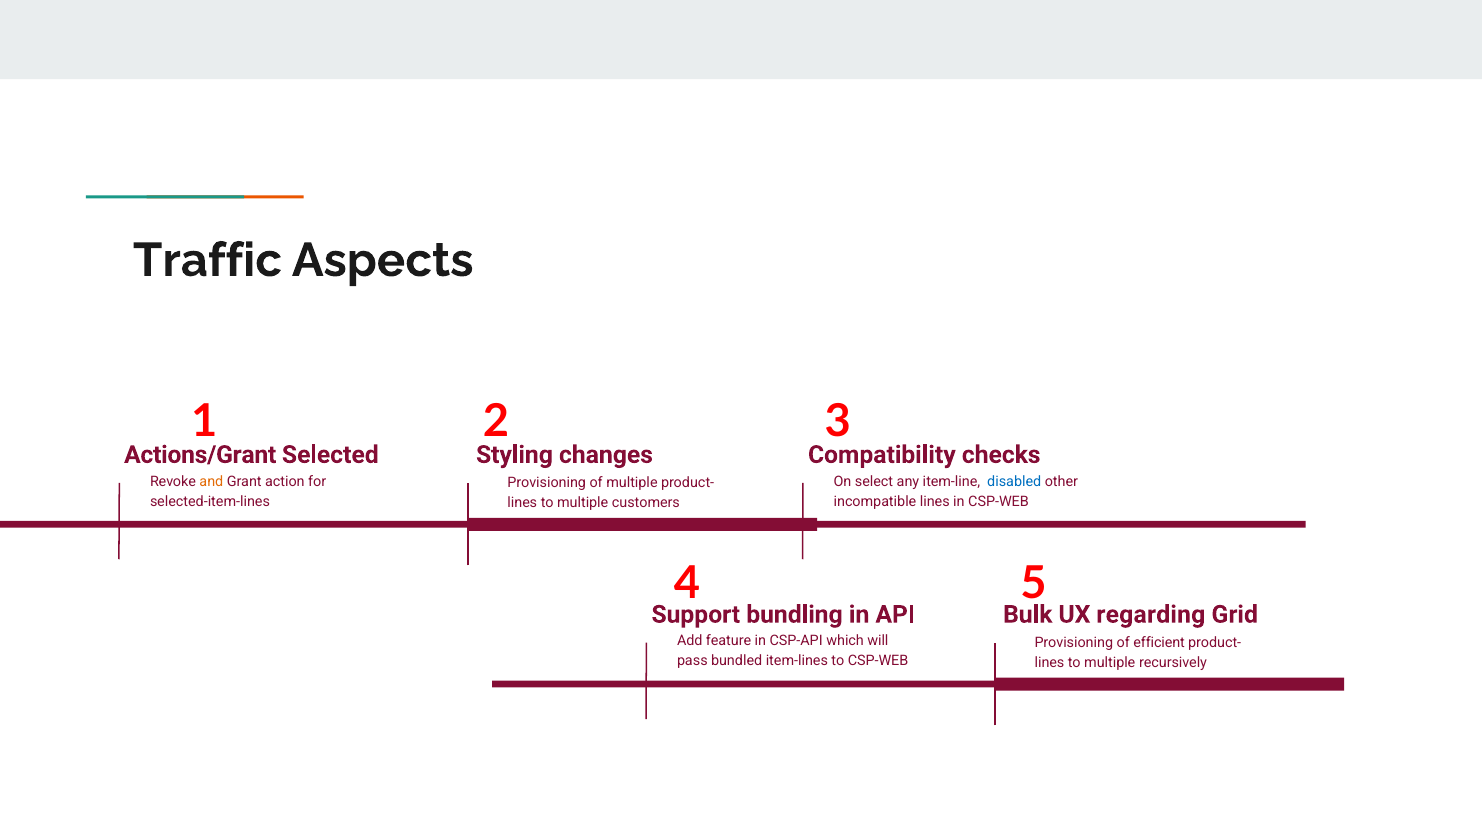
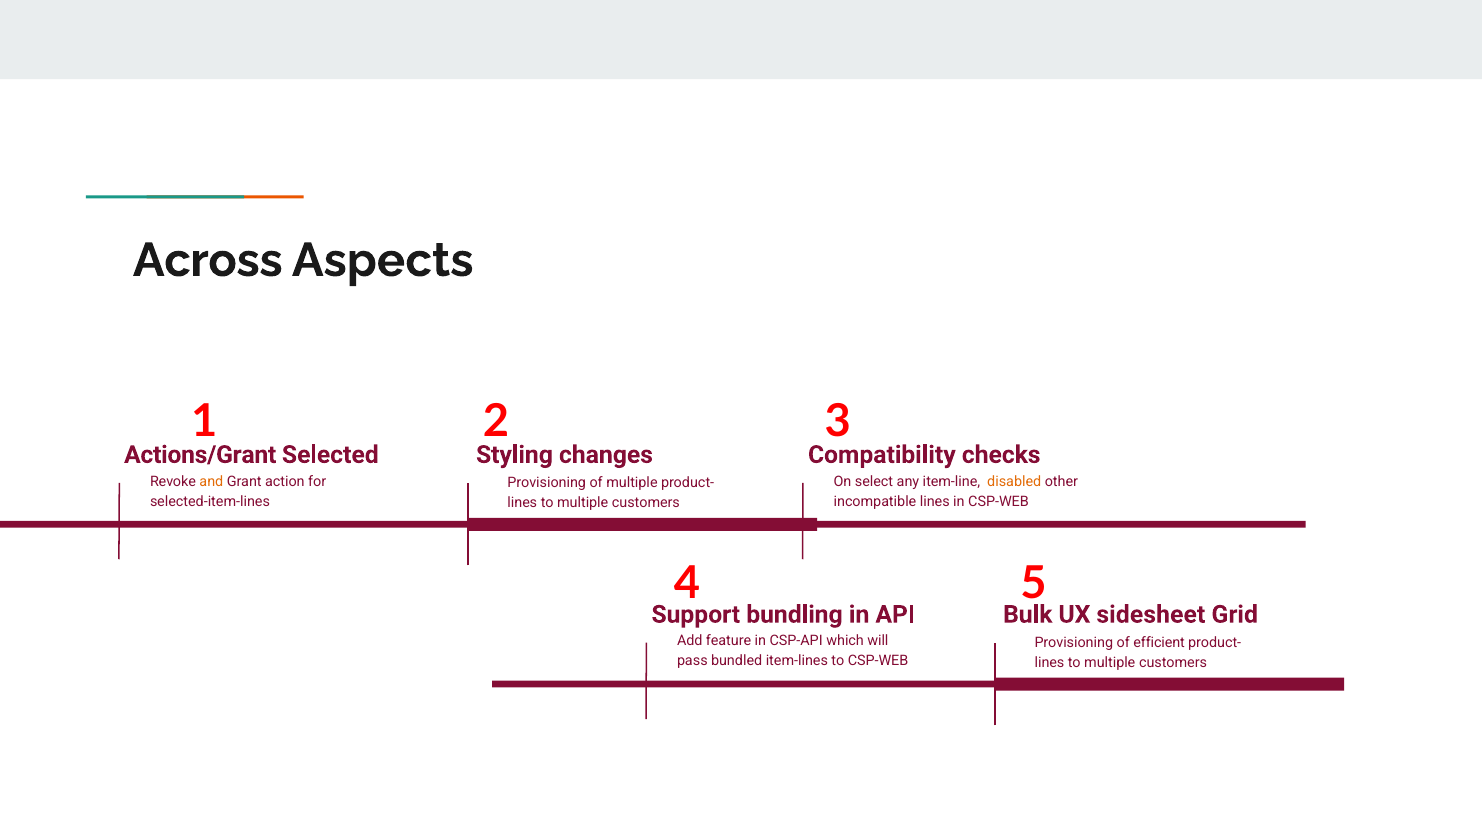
Traffic: Traffic -> Across
disabled colour: blue -> orange
regarding: regarding -> sidesheet
recursively at (1173, 662): recursively -> customers
